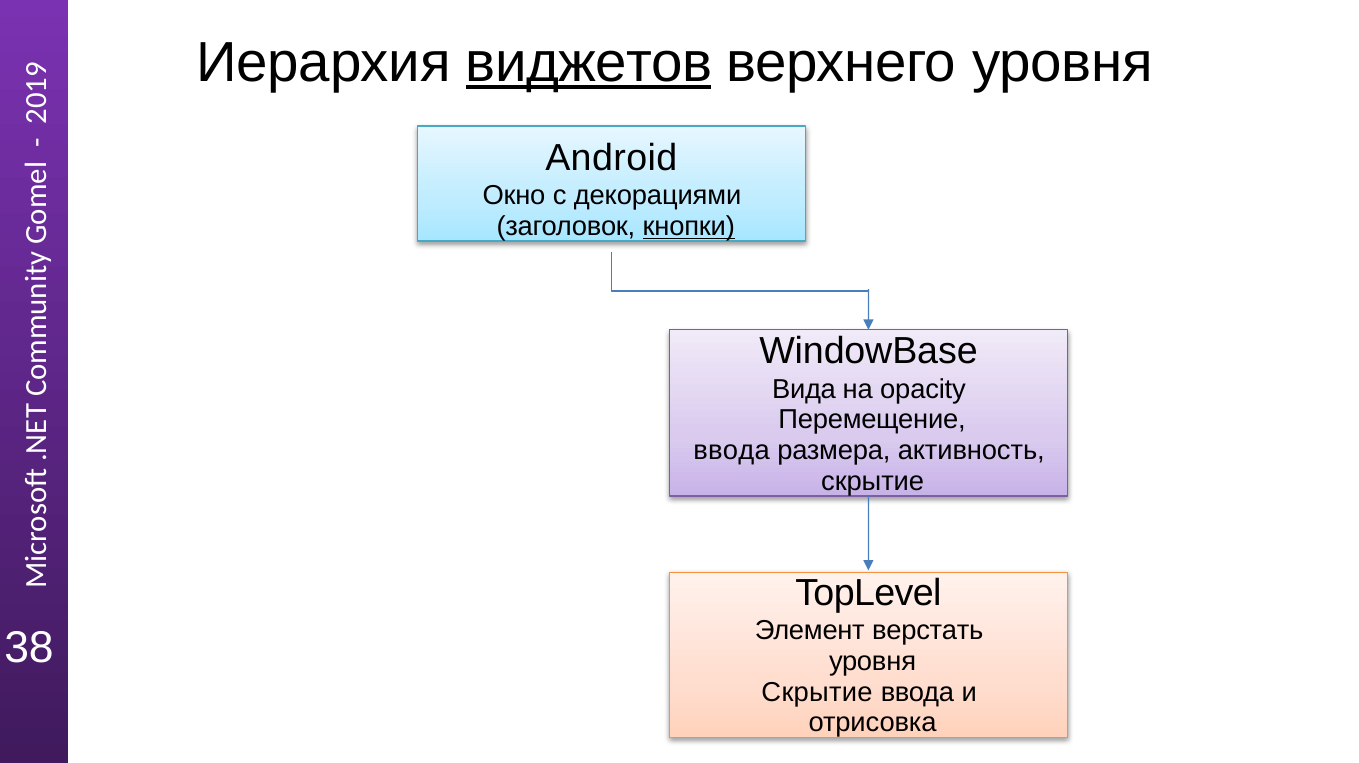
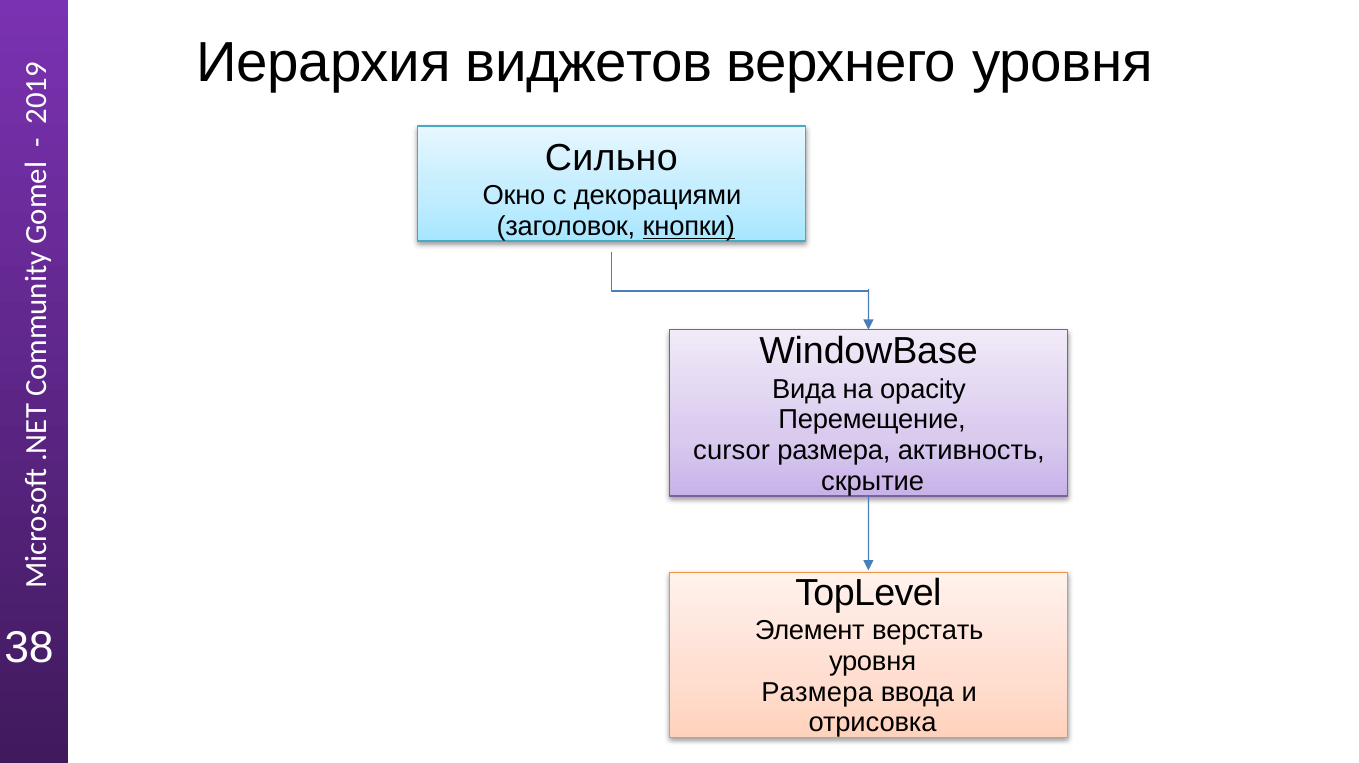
виджетов underline: present -> none
Android: Android -> Сильно
ввода at (732, 451): ввода -> cursor
Скрытие at (817, 692): Скрытие -> Размера
